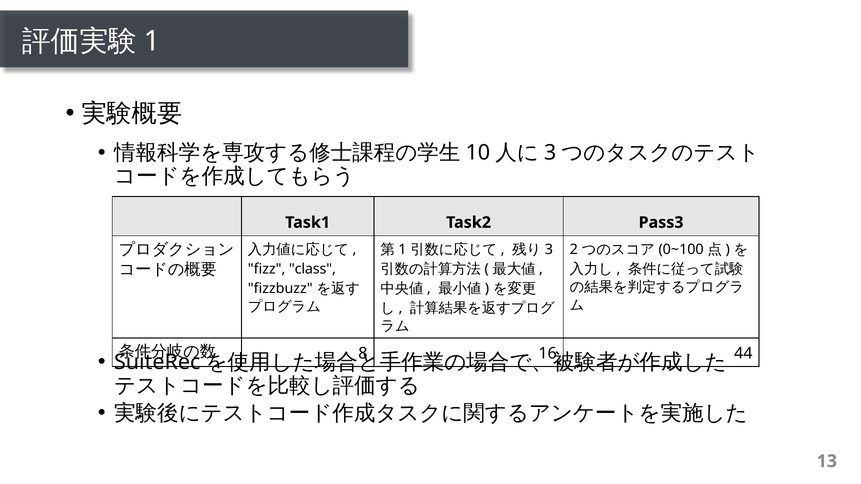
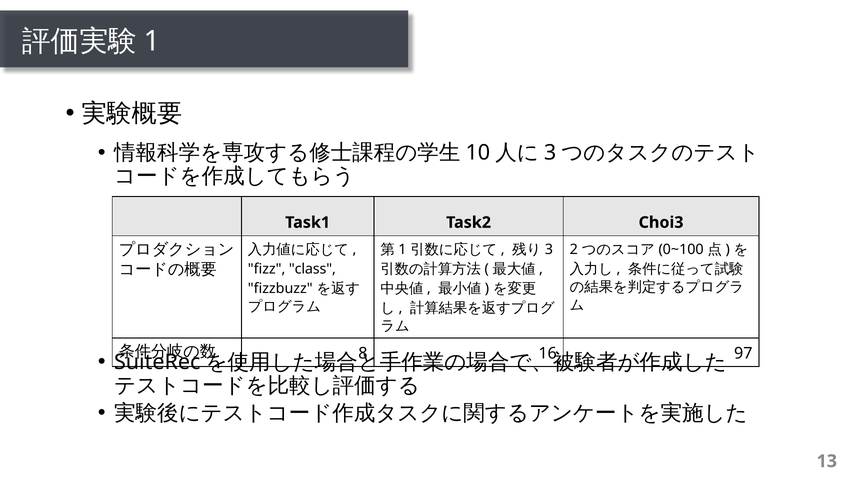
Pass3: Pass3 -> Choi3
44: 44 -> 97
